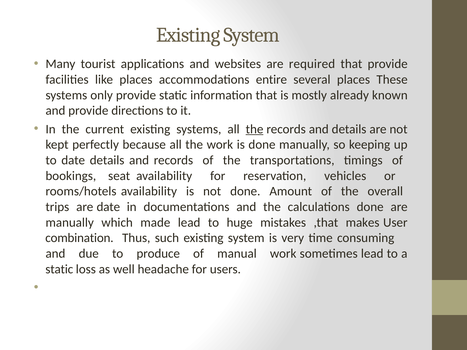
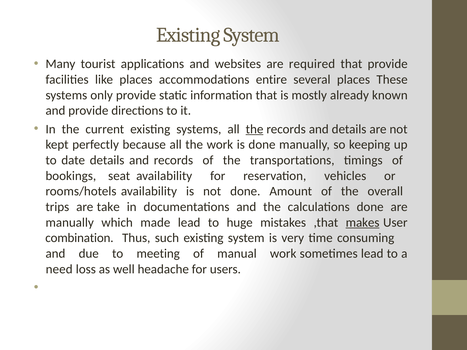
are date: date -> take
makes underline: none -> present
produce: produce -> meeting
static at (59, 269): static -> need
